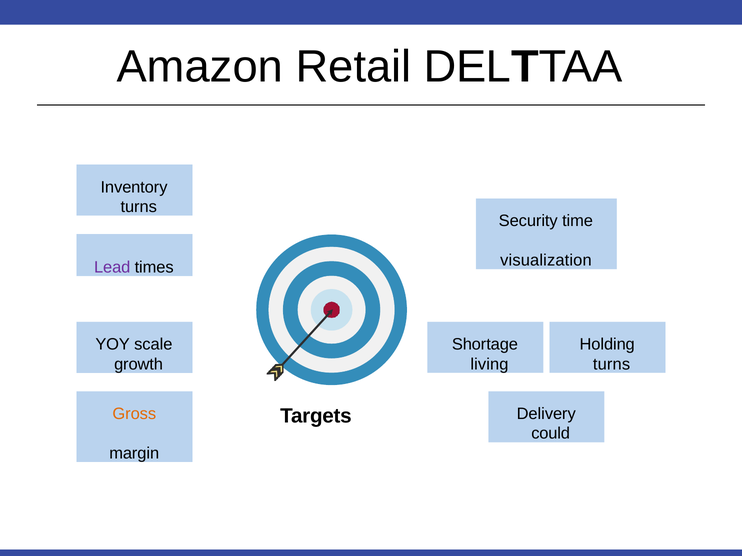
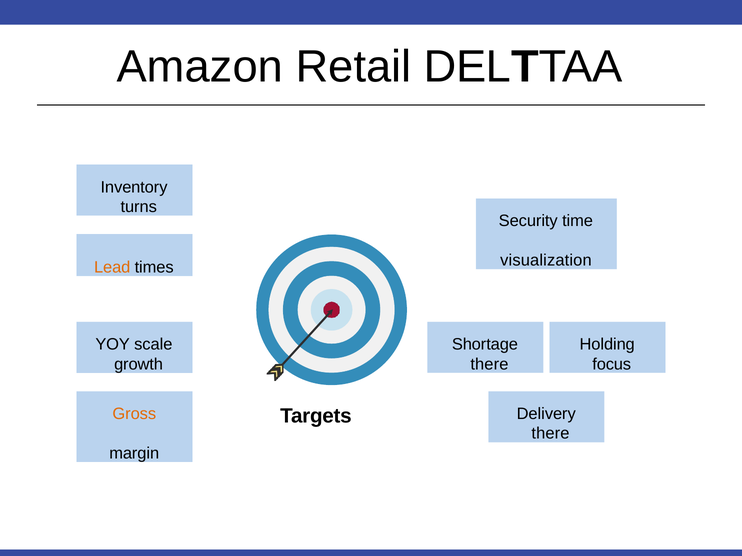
Lead colour: purple -> orange
living at (489, 364): living -> there
turns at (612, 364): turns -> focus
could at (551, 434): could -> there
